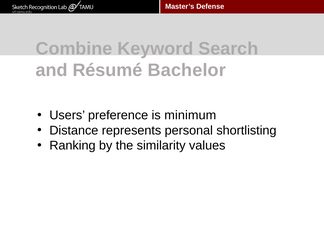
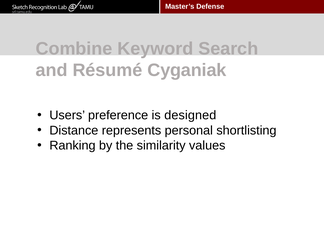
Bachelor: Bachelor -> Cyganiak
minimum: minimum -> designed
